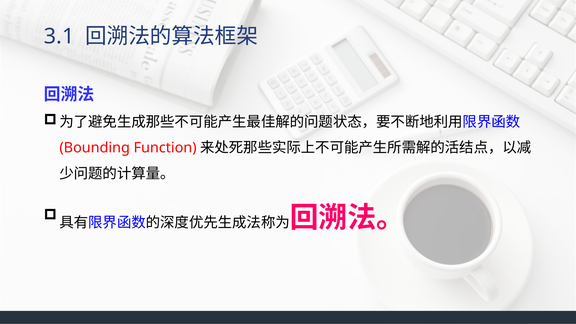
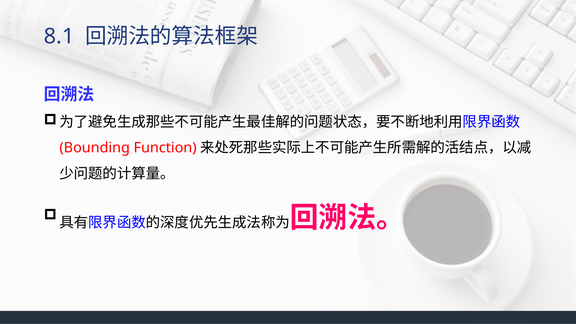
3.1: 3.1 -> 8.1
